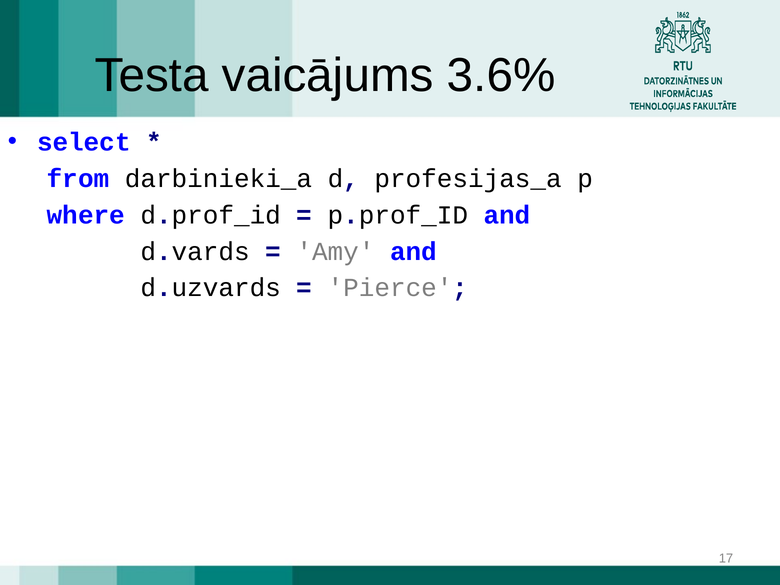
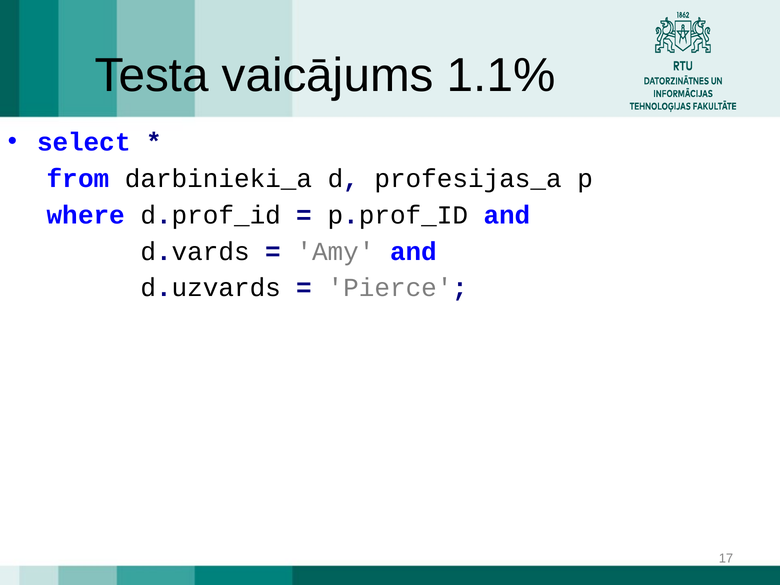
3.6%: 3.6% -> 1.1%
